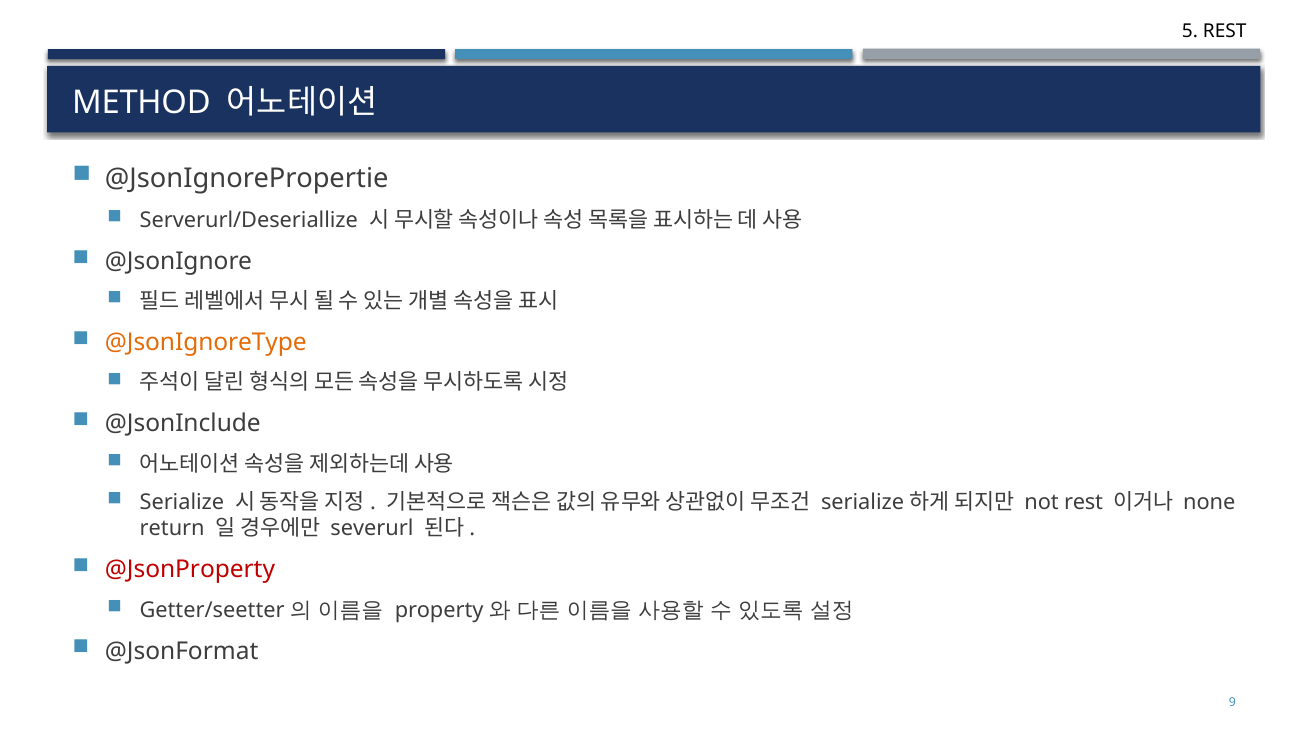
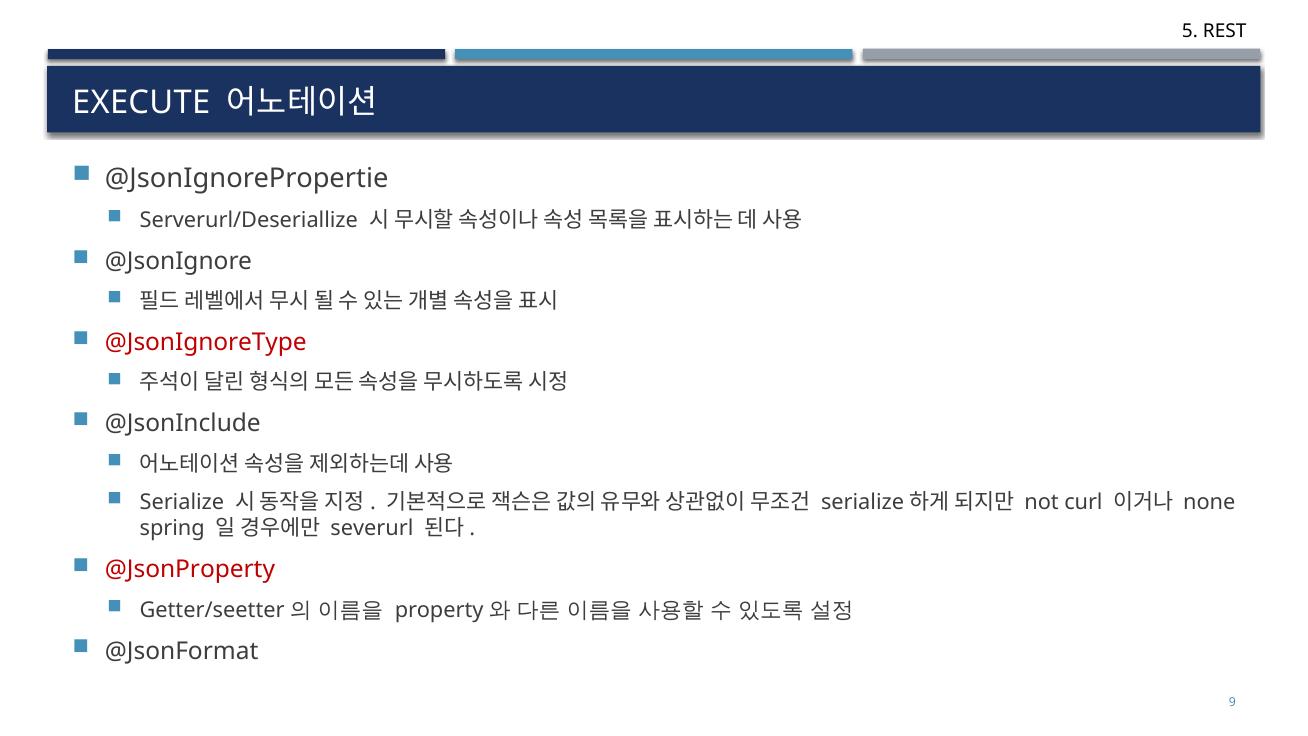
METHOD: METHOD -> EXECUTE
@JsonIgnoreType colour: orange -> red
not rest: rest -> curl
return: return -> spring
